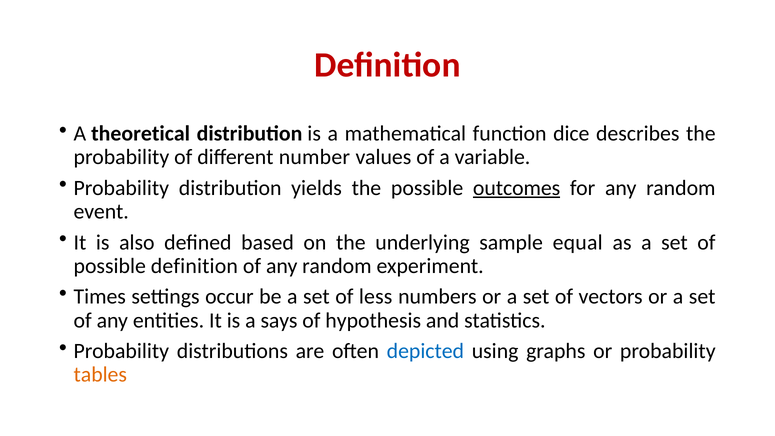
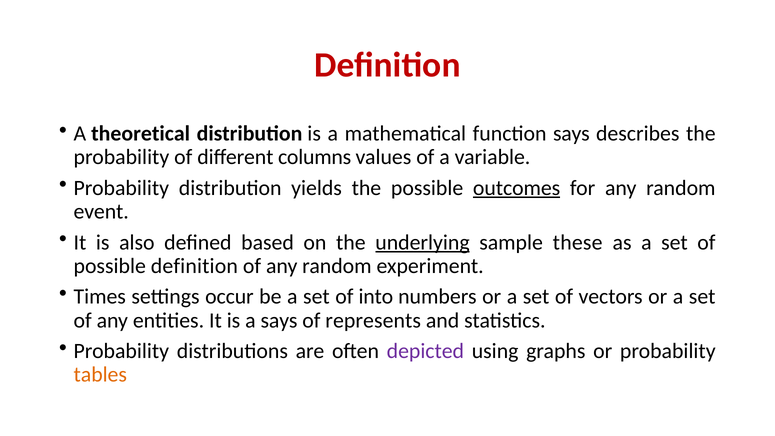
function dice: dice -> says
number: number -> columns
underlying underline: none -> present
equal: equal -> these
less: less -> into
hypothesis: hypothesis -> represents
depicted colour: blue -> purple
